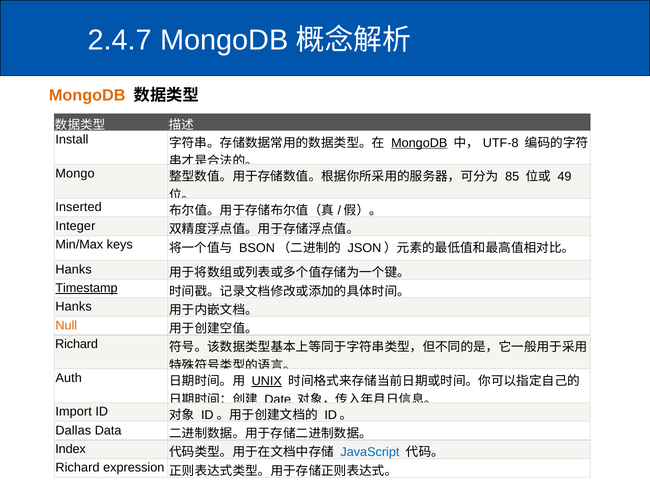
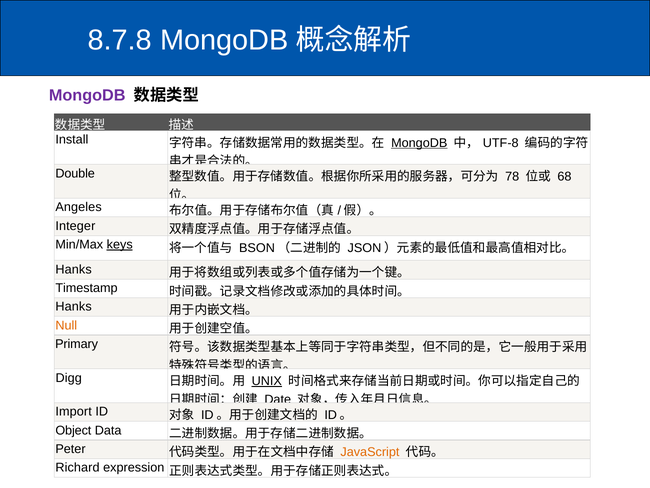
2.4.7: 2.4.7 -> 8.7.8
MongoDB at (87, 95) colour: orange -> purple
Mongo: Mongo -> Double
85: 85 -> 78
49: 49 -> 68
Inserted: Inserted -> Angeles
keys underline: none -> present
Timestamp underline: present -> none
Richard at (77, 344): Richard -> Primary
Auth: Auth -> Digg
Dallas: Dallas -> Object
Index: Index -> Peter
JavaScript colour: blue -> orange
